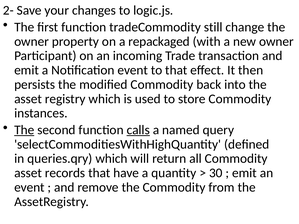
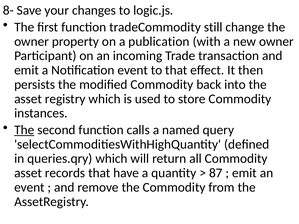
2-: 2- -> 8-
repackaged: repackaged -> publication
calls underline: present -> none
30: 30 -> 87
